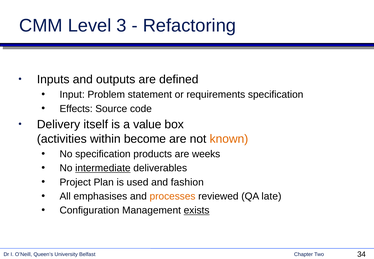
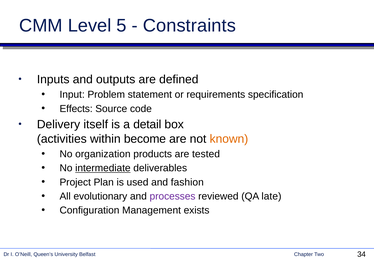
3: 3 -> 5
Refactoring: Refactoring -> Constraints
value: value -> detail
No specification: specification -> organization
weeks: weeks -> tested
emphasises: emphasises -> evolutionary
processes colour: orange -> purple
exists underline: present -> none
